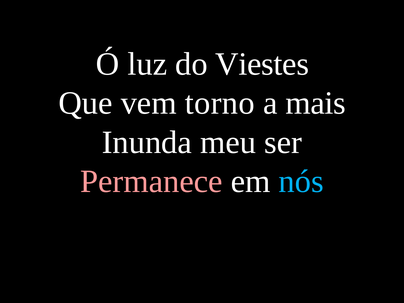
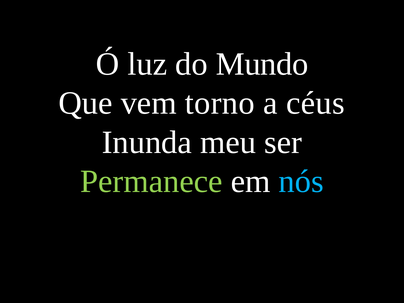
Viestes: Viestes -> Mundo
mais: mais -> céus
Permanece colour: pink -> light green
